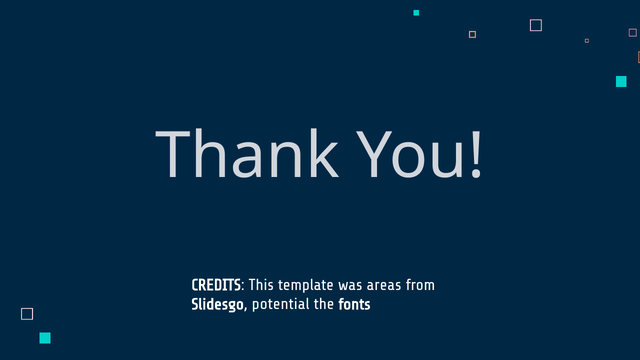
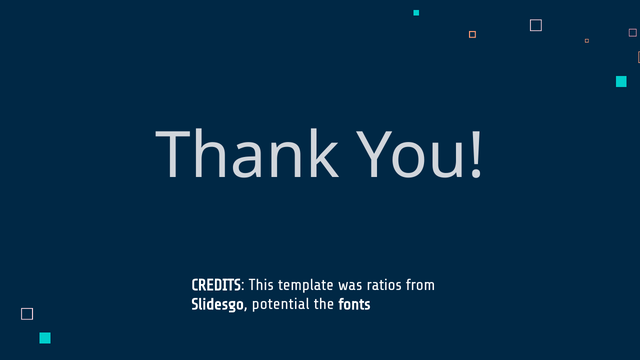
areas: areas -> ratios
